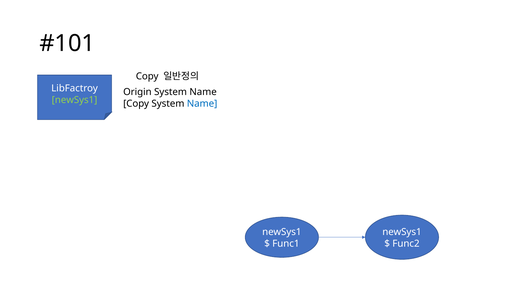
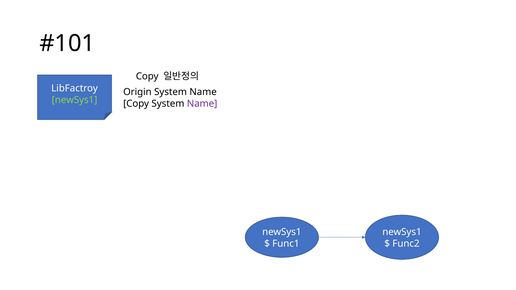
Name at (202, 104) colour: blue -> purple
